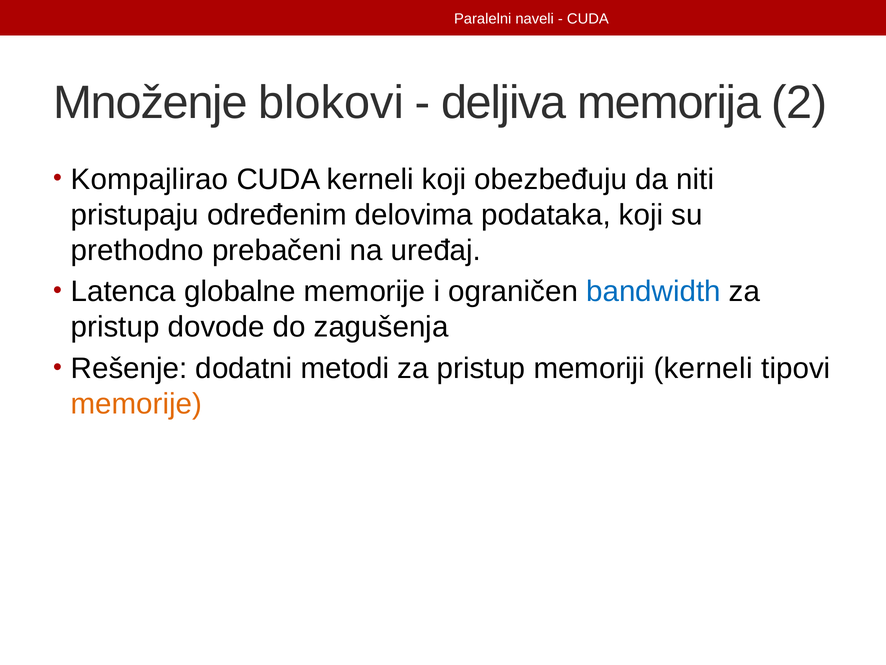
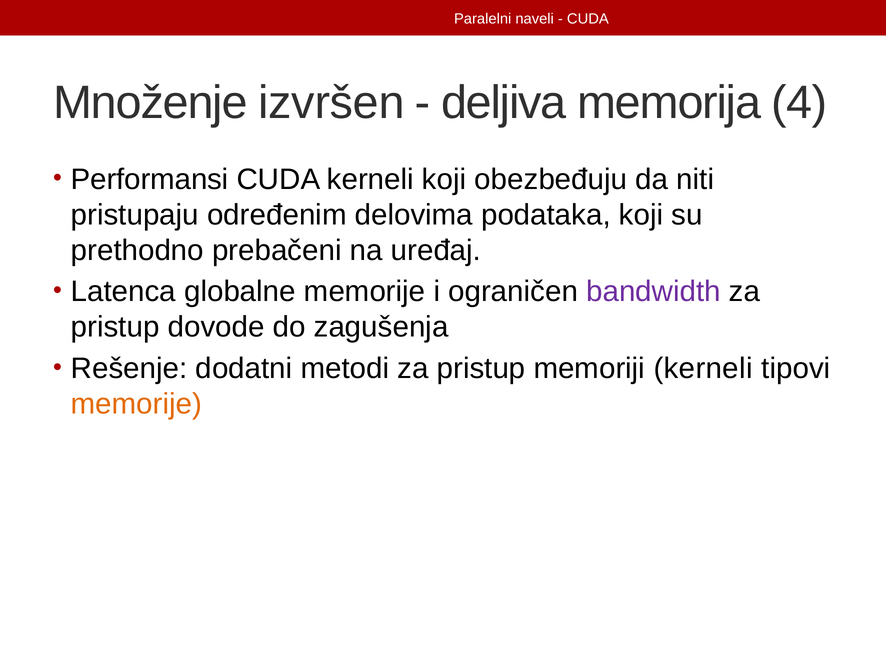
blokovi: blokovi -> izvršen
2: 2 -> 4
Kompajlirao: Kompajlirao -> Performansi
bandwidth colour: blue -> purple
